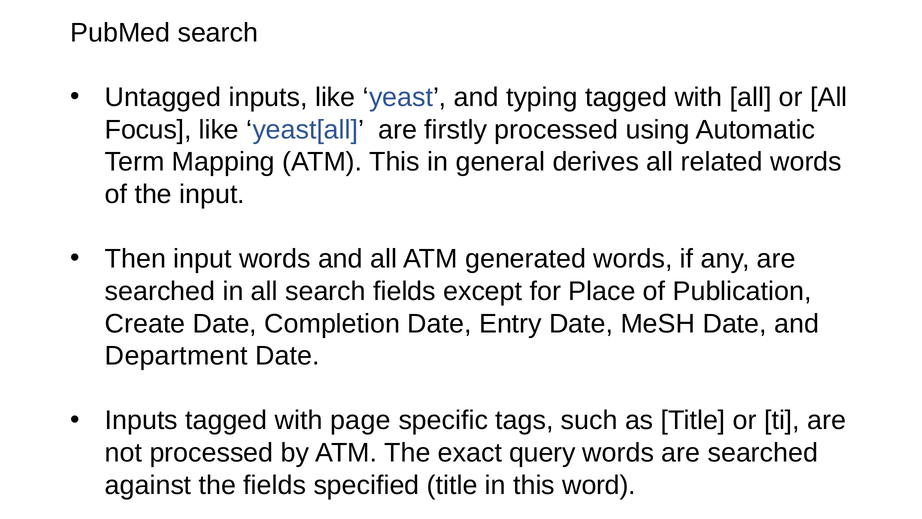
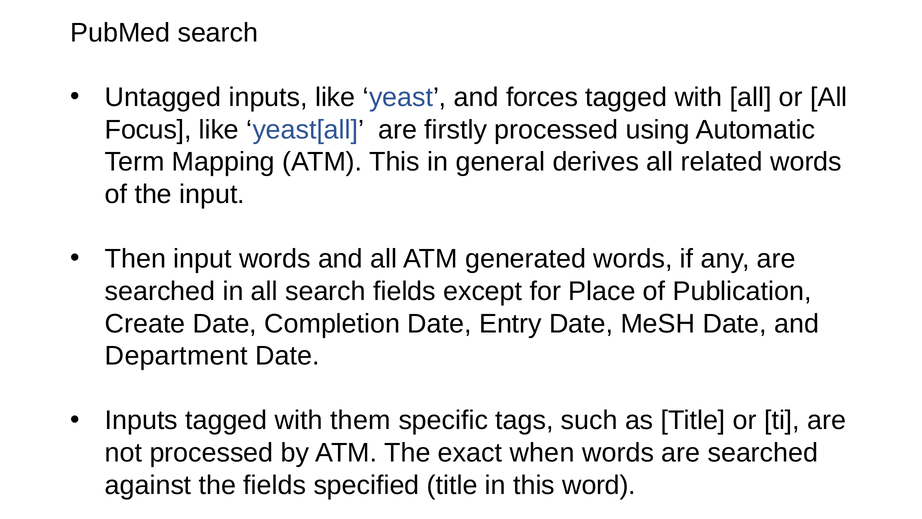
typing: typing -> forces
page: page -> them
query: query -> when
